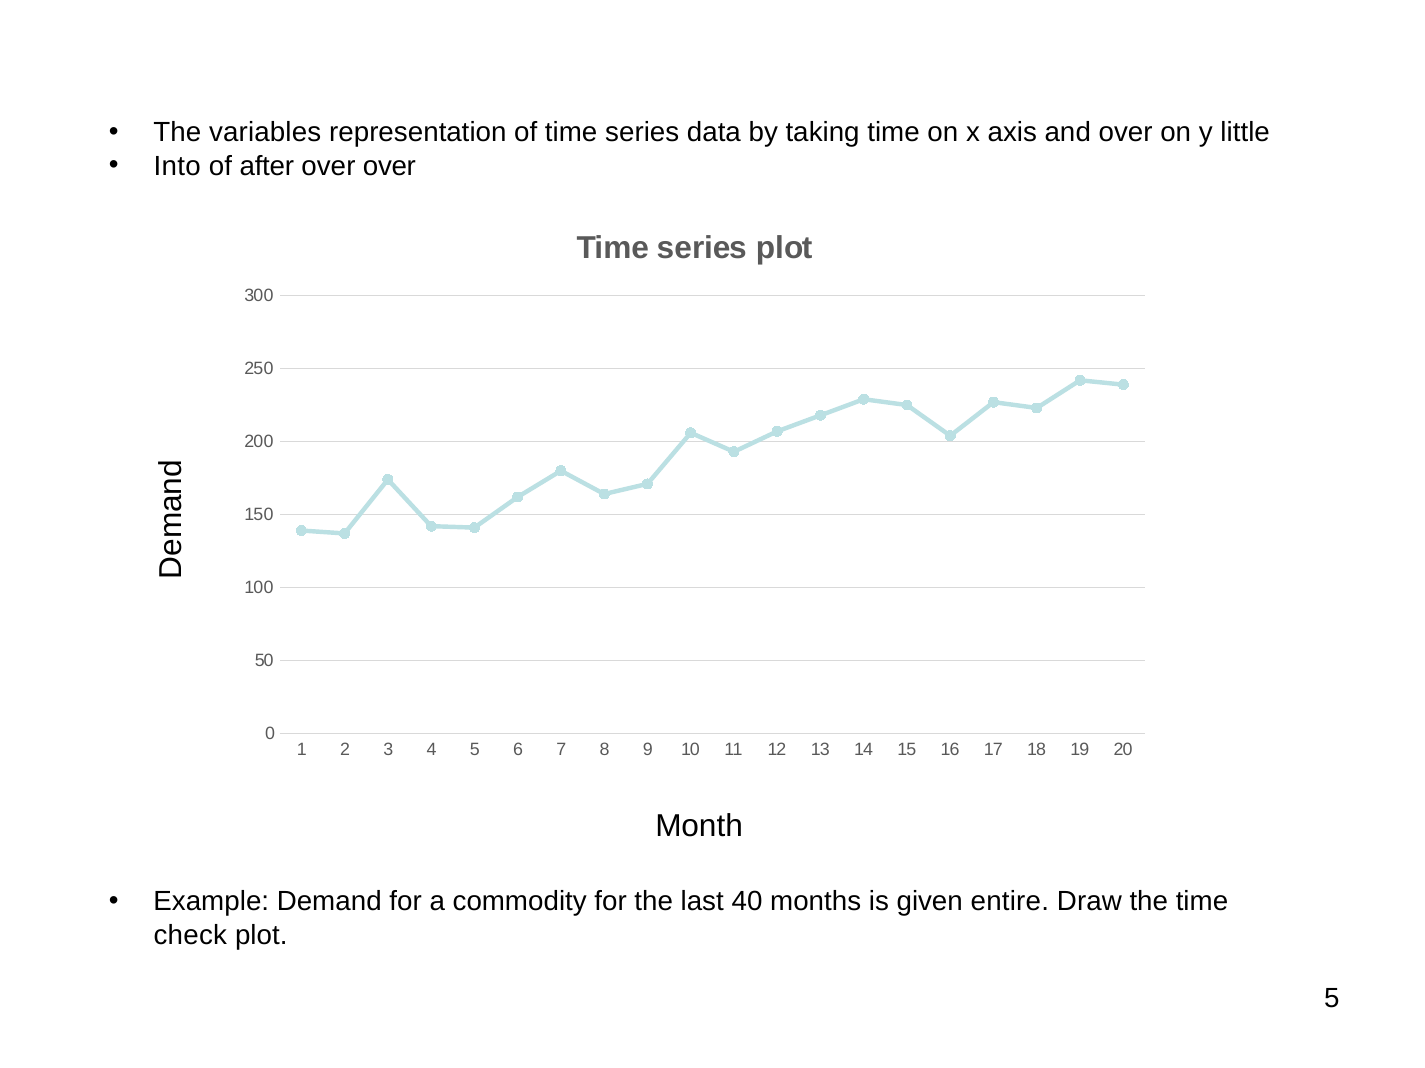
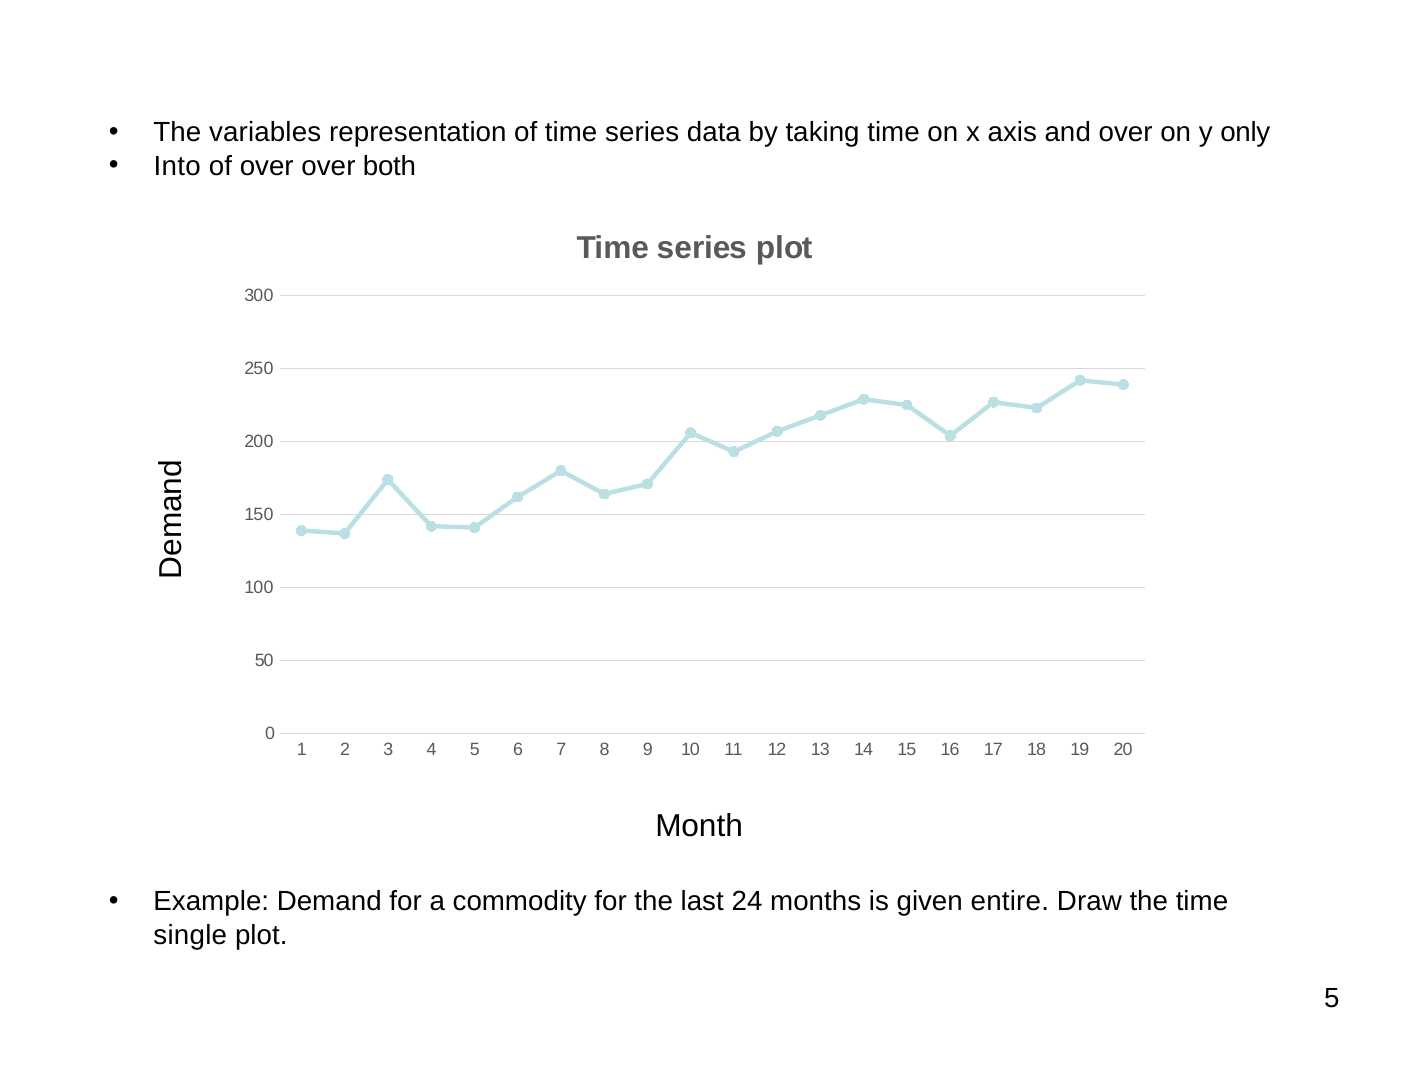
little: little -> only
of after: after -> over
over over: over -> both
40: 40 -> 24
check: check -> single
